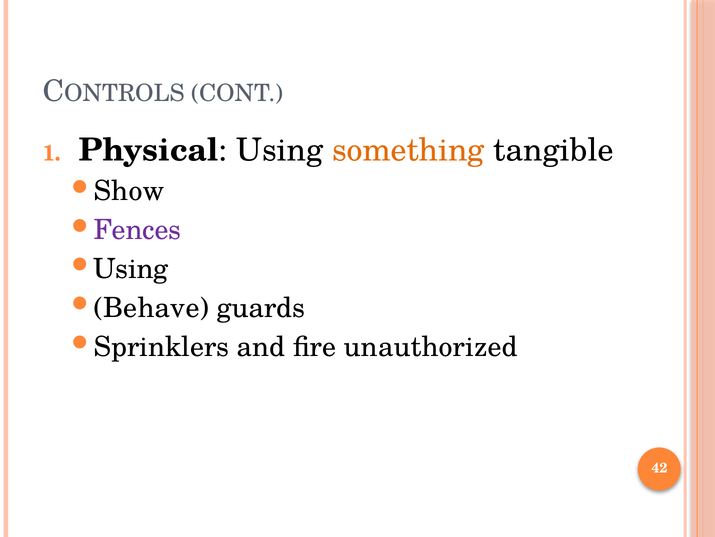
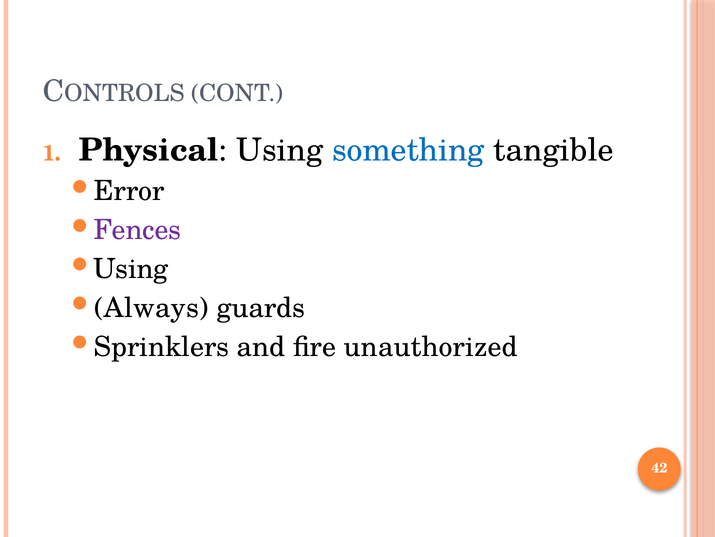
something colour: orange -> blue
Show: Show -> Error
Behave: Behave -> Always
